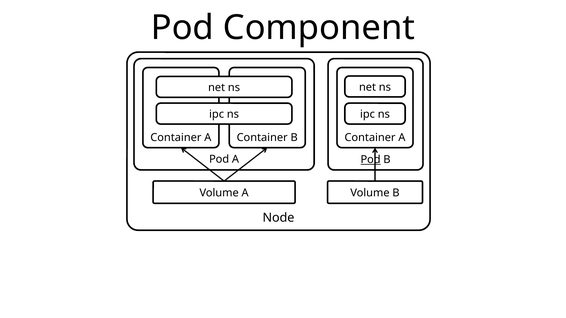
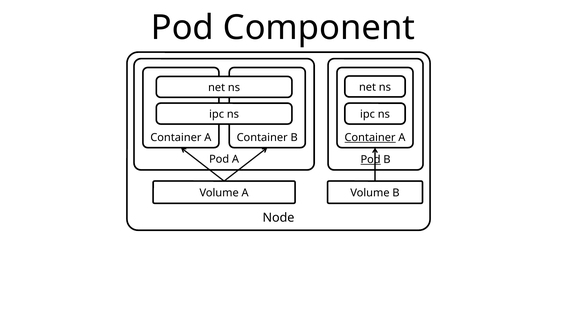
Container at (370, 138) underline: none -> present
